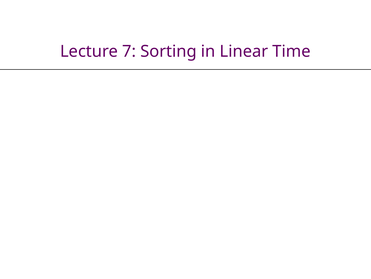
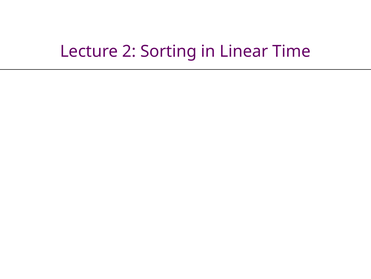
7: 7 -> 2
